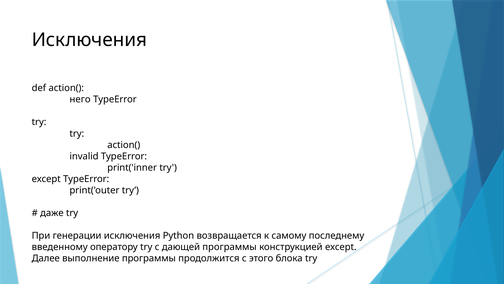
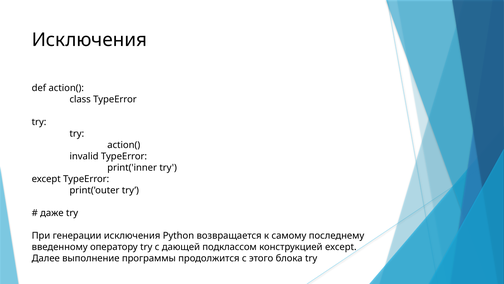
него: него -> class
дающей программы: программы -> подклассом
